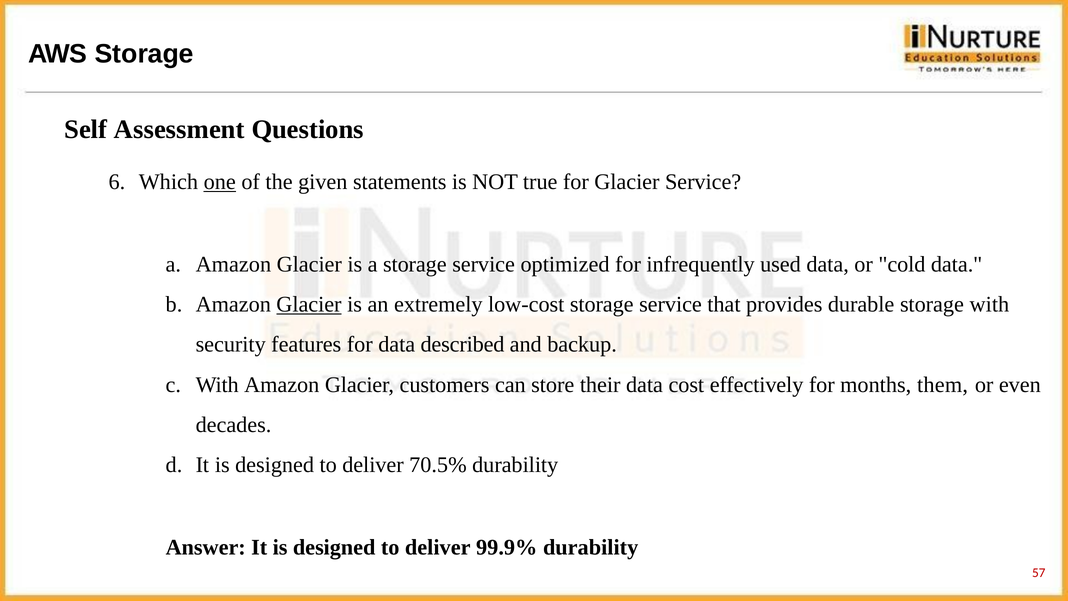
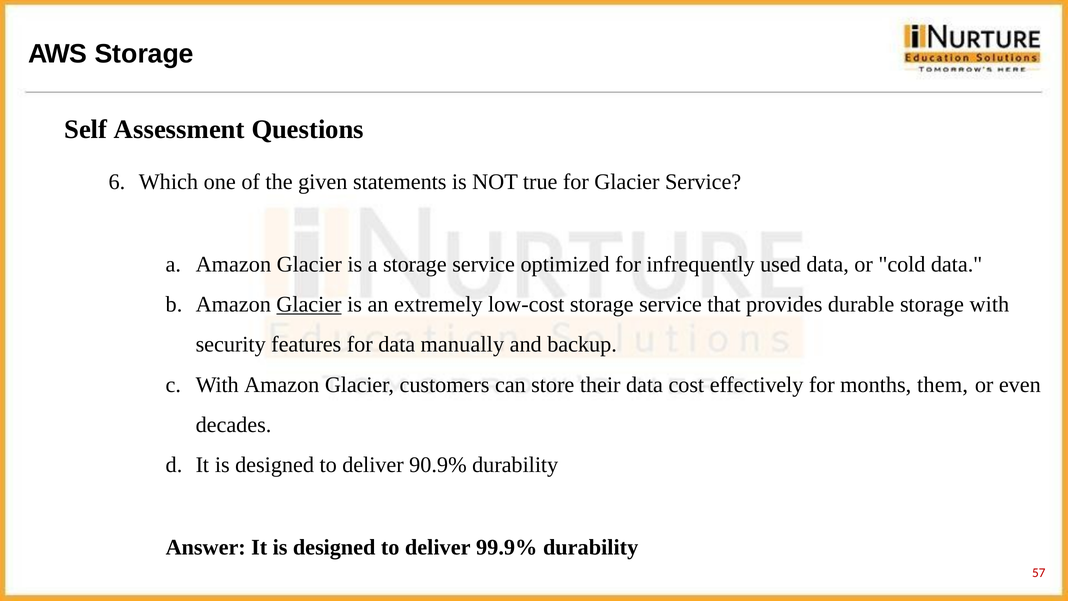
one underline: present -> none
described: described -> manually
70.5%: 70.5% -> 90.9%
